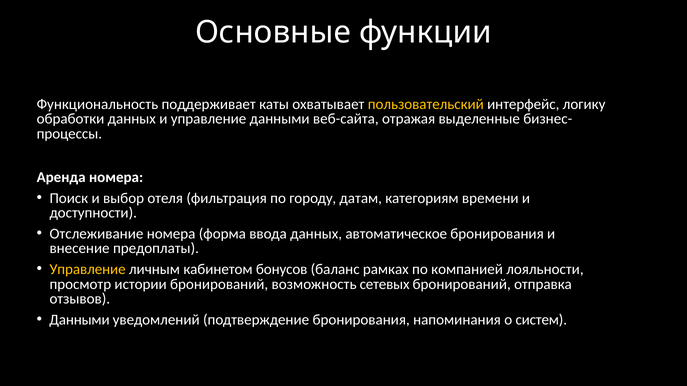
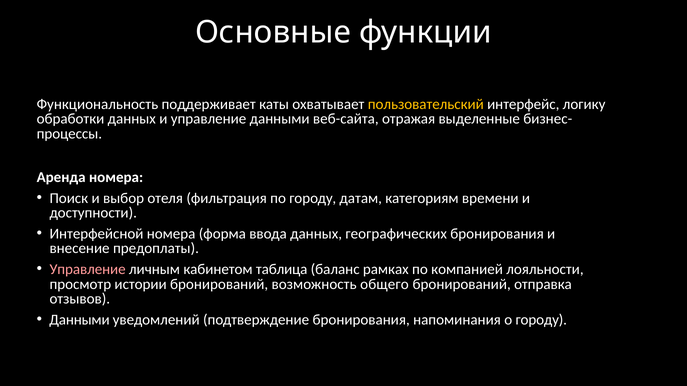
Отслеживание: Отслеживание -> Интерфейсной
автоматическое: автоматическое -> географических
Управление at (88, 270) colour: yellow -> pink
бонусов: бонусов -> таблица
сетевых: сетевых -> общего
о систем: систем -> городу
